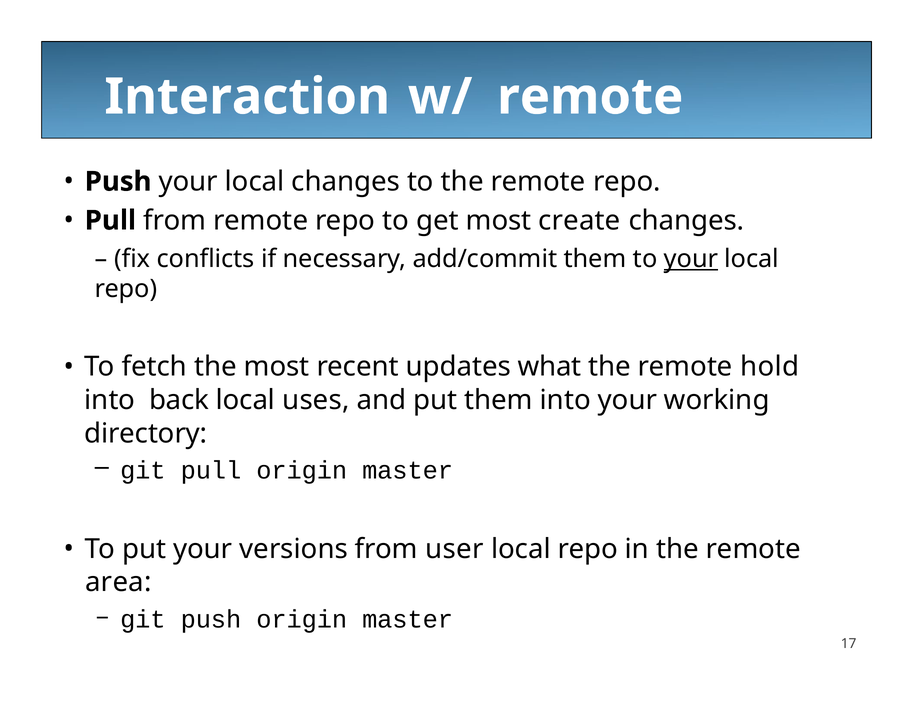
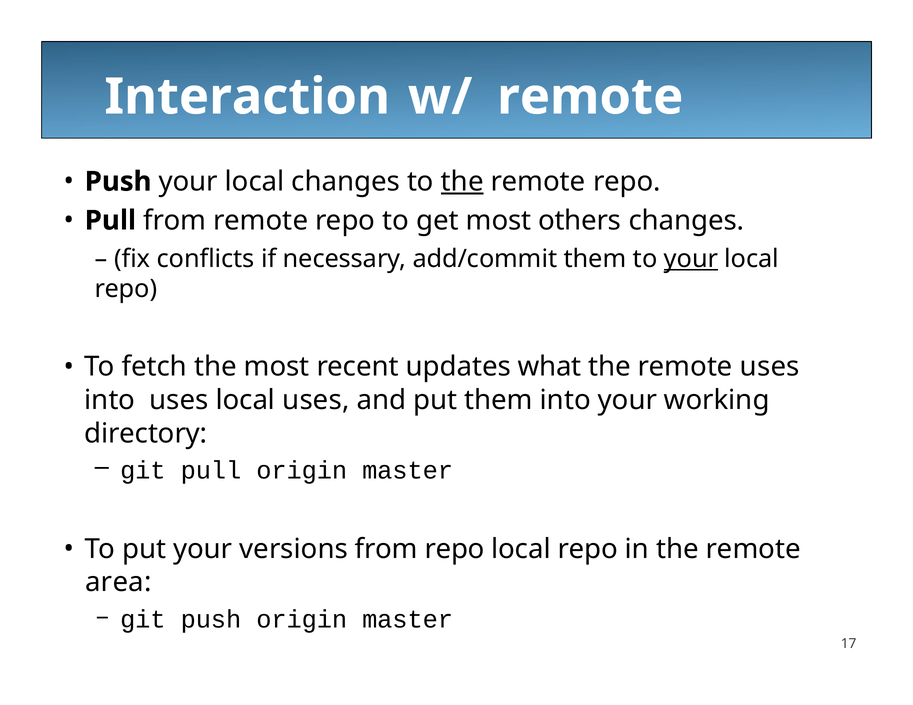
the at (462, 182) underline: none -> present
create: create -> others
remote hold: hold -> uses
into back: back -> uses
from user: user -> repo
